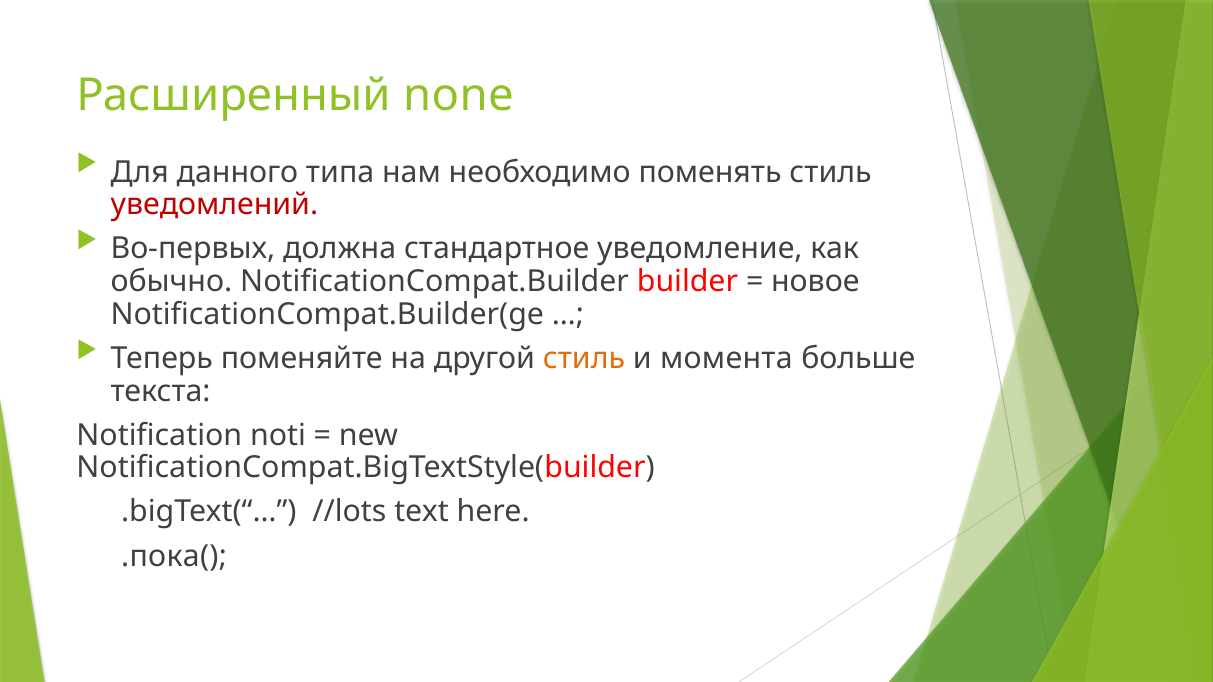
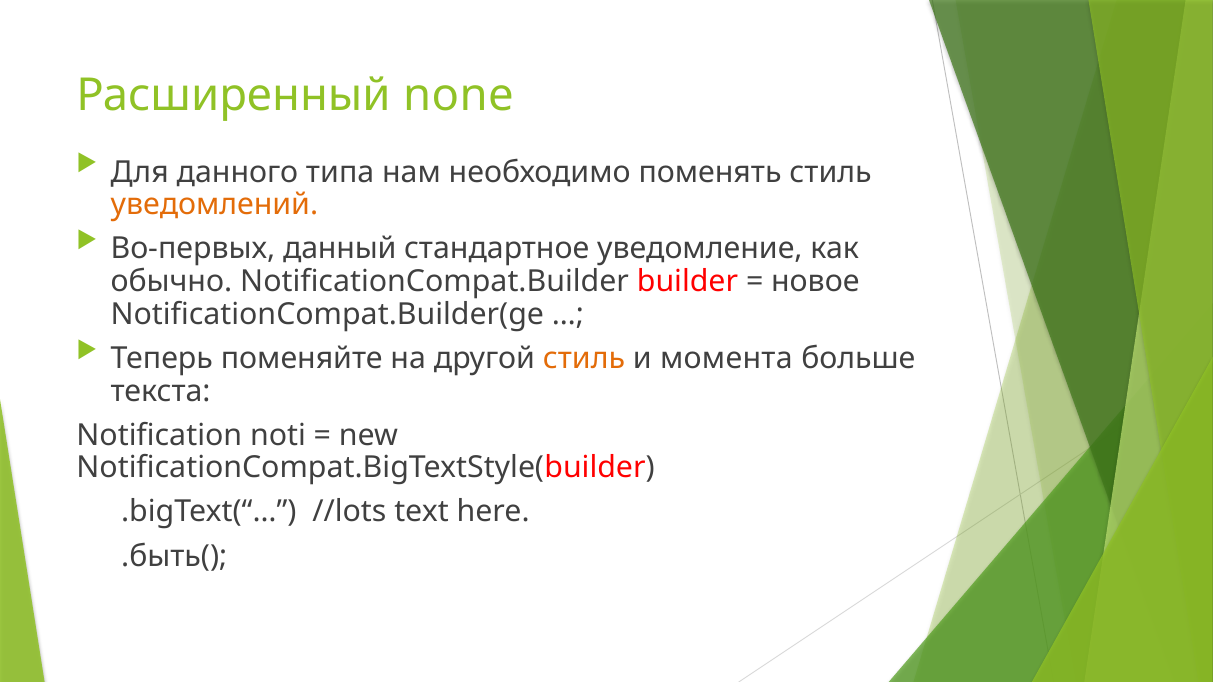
уведомлений colour: red -> orange
должна: должна -> данный
.пока(: .пока( -> .быть(
